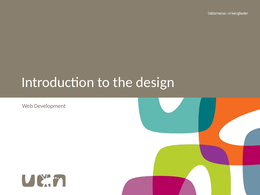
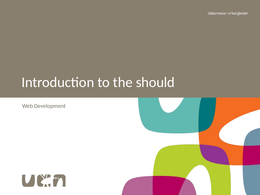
design: design -> should
